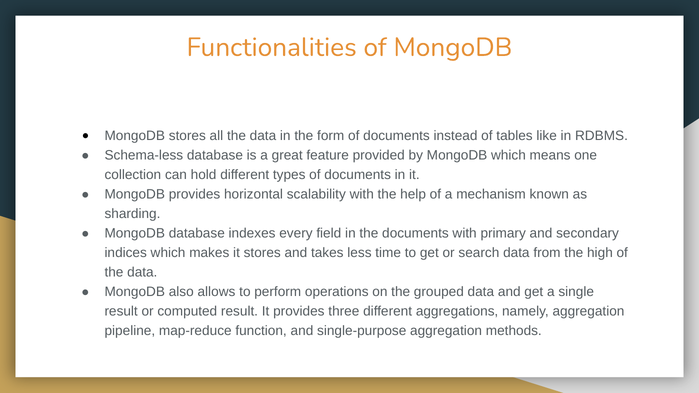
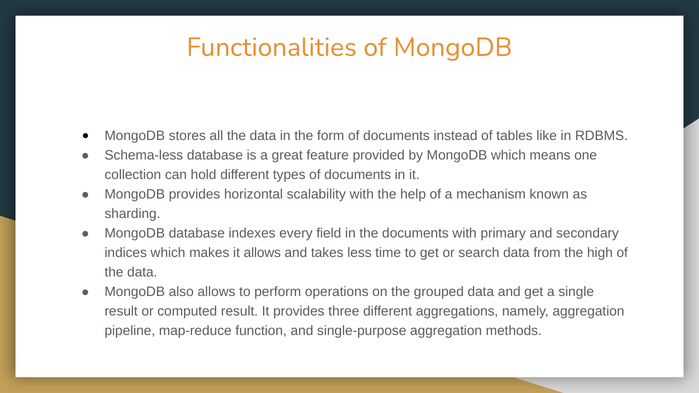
it stores: stores -> allows
